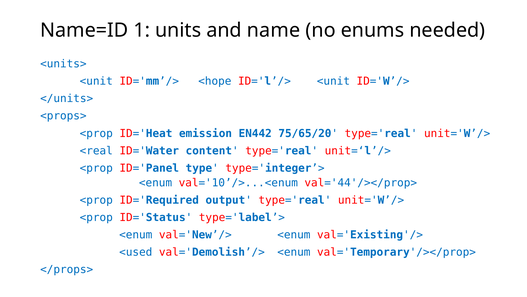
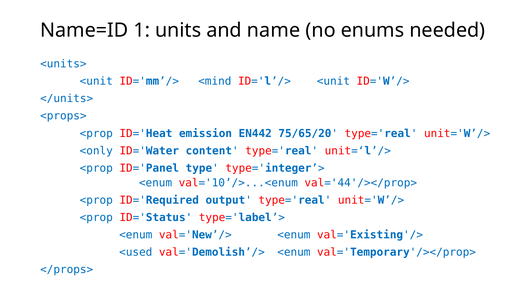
<hope: <hope -> <mind
<real: <real -> <only
